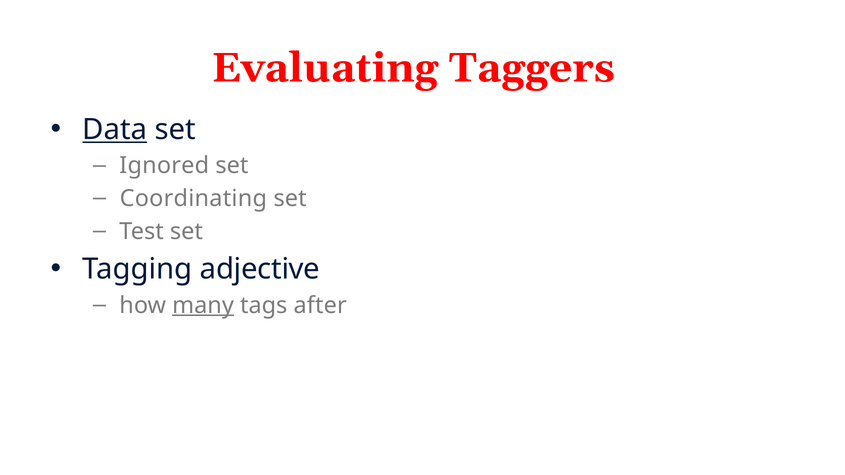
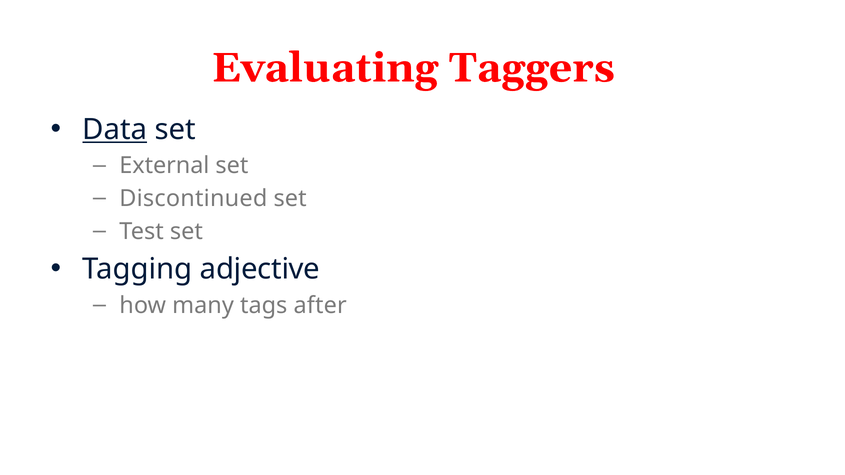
Ignored: Ignored -> External
Coordinating: Coordinating -> Discontinued
many underline: present -> none
